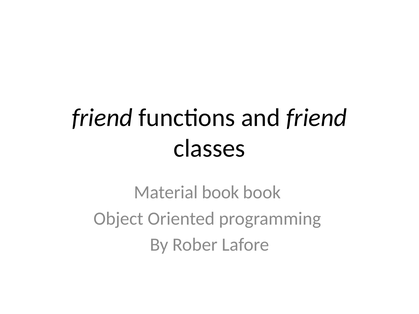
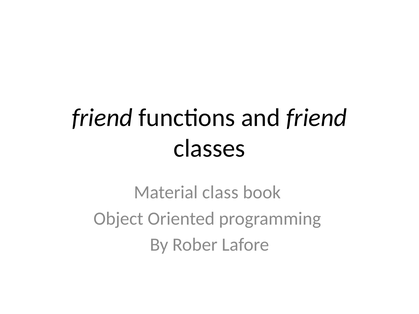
Material book: book -> class
